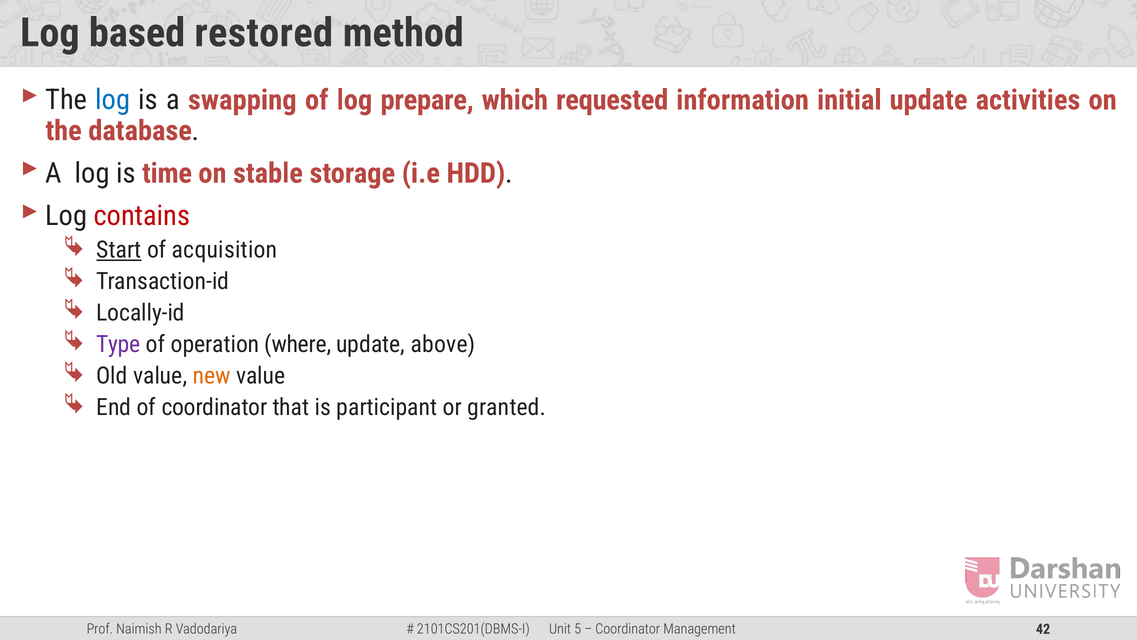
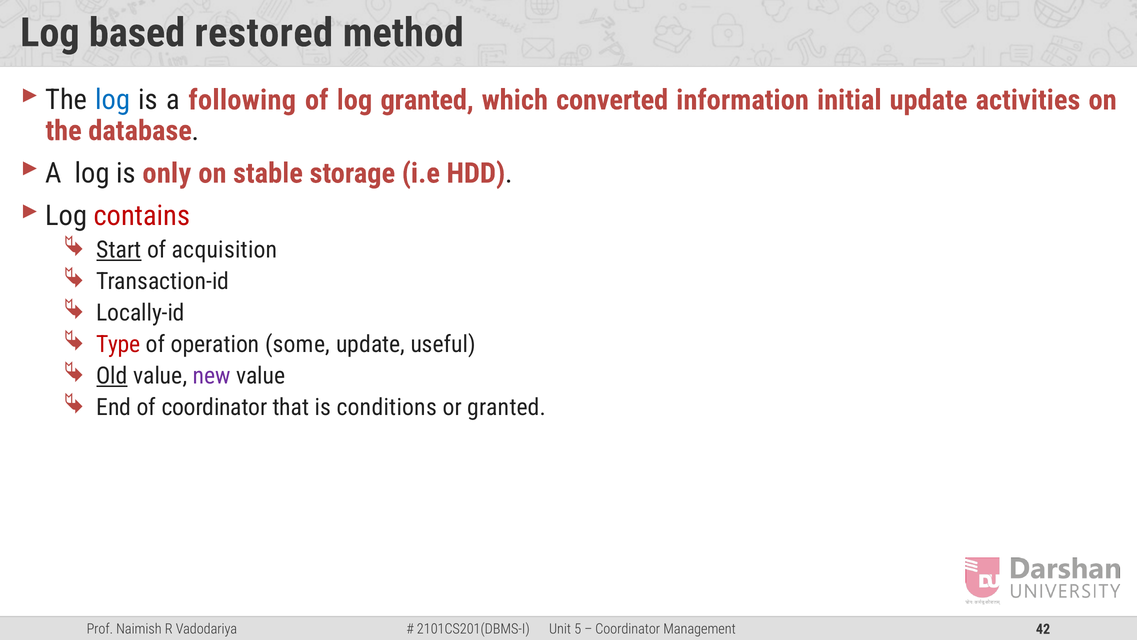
swapping: swapping -> following
log prepare: prepare -> granted
requested: requested -> converted
time: time -> only
Type colour: purple -> red
where: where -> some
above: above -> useful
Old underline: none -> present
new colour: orange -> purple
participant: participant -> conditions
